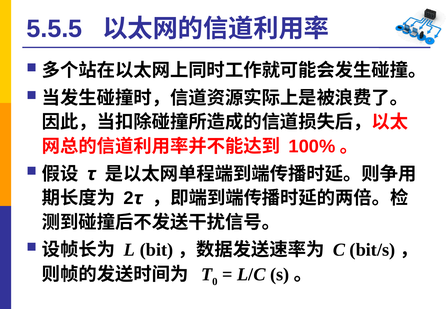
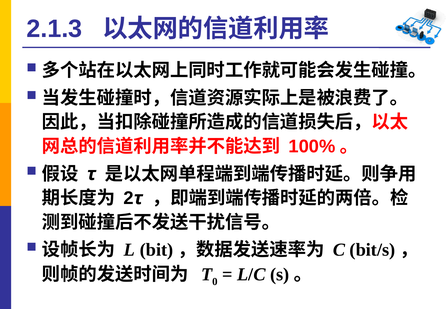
5.5.5: 5.5.5 -> 2.1.3
